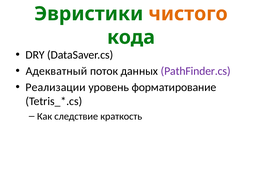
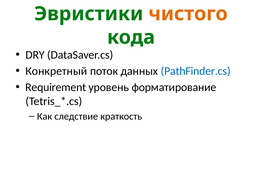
Адекватный: Адекватный -> Конкретный
PathFinder.cs colour: purple -> blue
Реализации: Реализации -> Requirement
